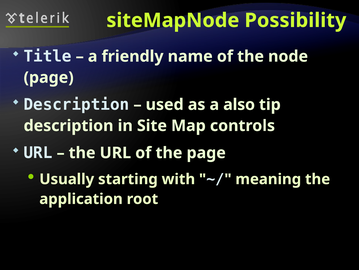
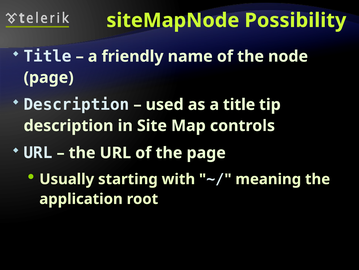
a also: also -> title
